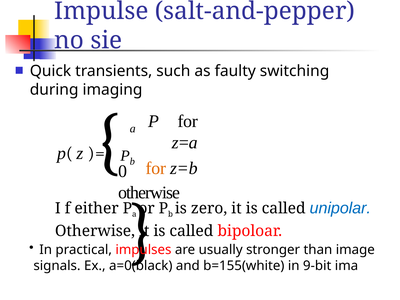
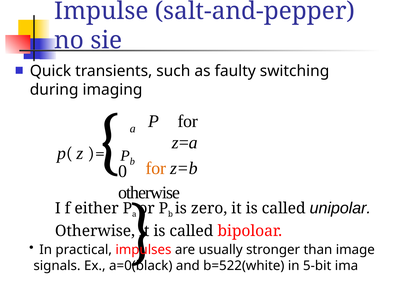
unipolar colour: blue -> black
b=155(white: b=155(white -> b=522(white
9-bit: 9-bit -> 5-bit
